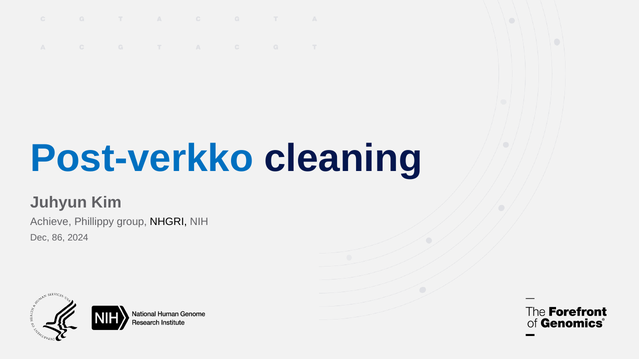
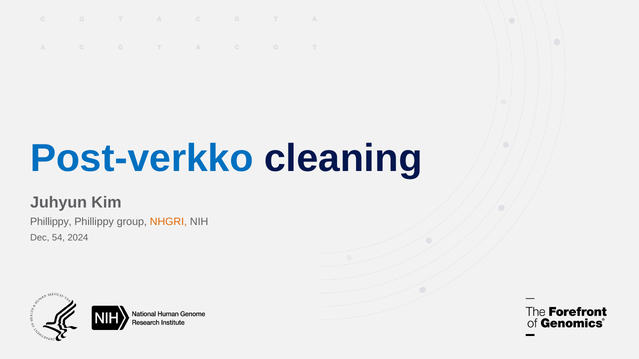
Achieve at (51, 222): Achieve -> Phillippy
NHGRI colour: black -> orange
86: 86 -> 54
